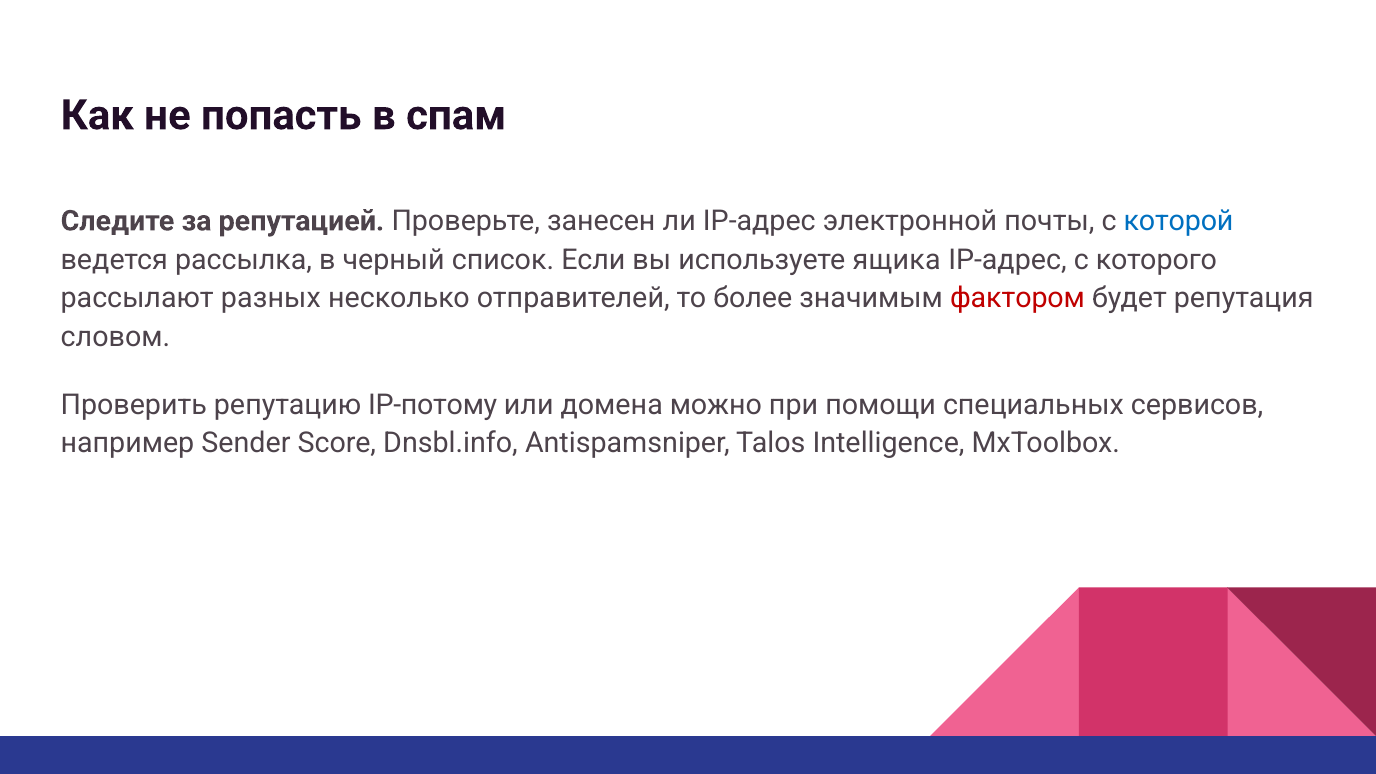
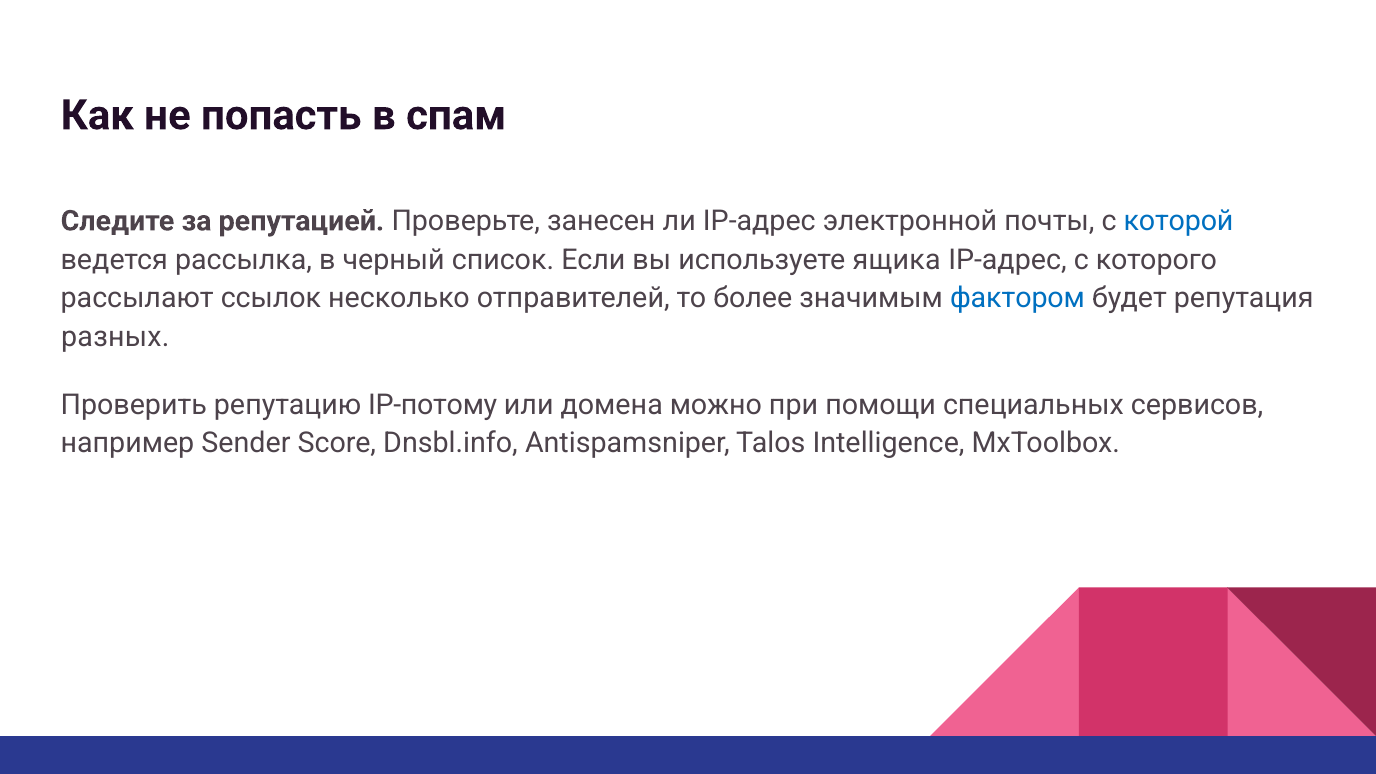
разных: разных -> ссылок
фактором colour: red -> blue
словом: словом -> разных
